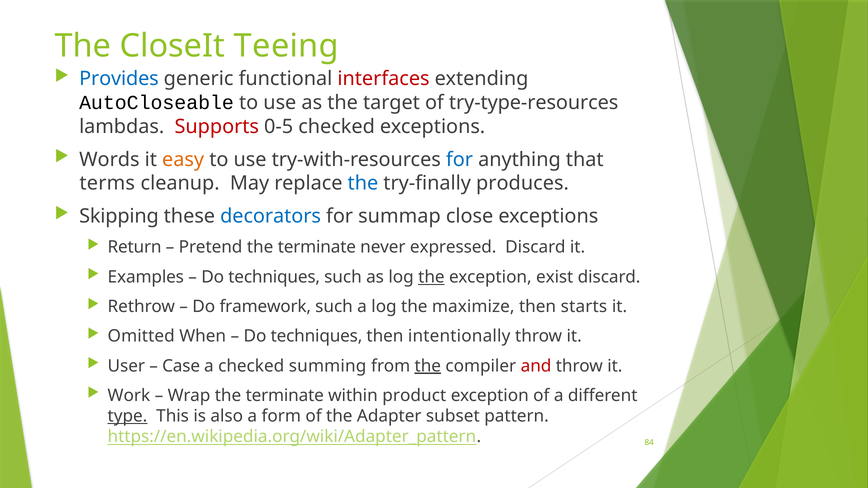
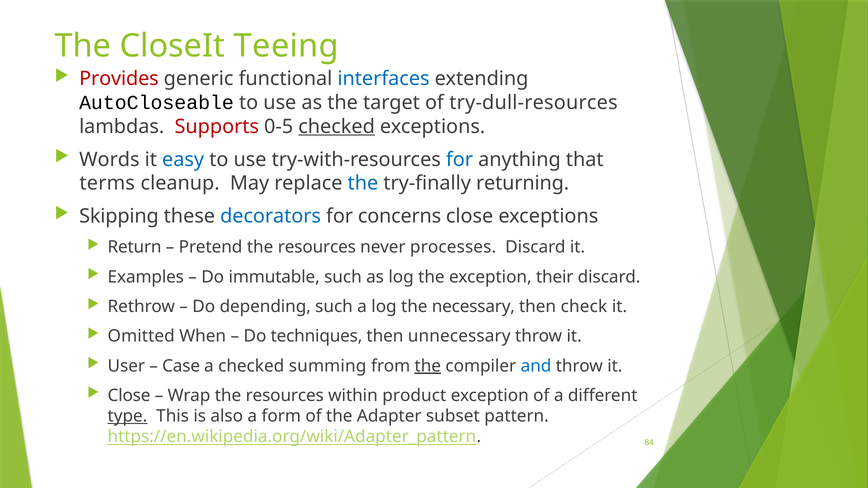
Provides colour: blue -> red
interfaces colour: red -> blue
try-type-resources: try-type-resources -> try-dull-resources
checked at (337, 127) underline: none -> present
easy colour: orange -> blue
produces: produces -> returning
summap: summap -> concerns
Pretend the terminate: terminate -> resources
expressed: expressed -> processes
techniques at (274, 277): techniques -> immutable
the at (431, 277) underline: present -> none
exist: exist -> their
framework: framework -> depending
maximize: maximize -> necessary
starts: starts -> check
intentionally: intentionally -> unnecessary
and colour: red -> blue
Work at (129, 396): Work -> Close
Wrap the terminate: terminate -> resources
